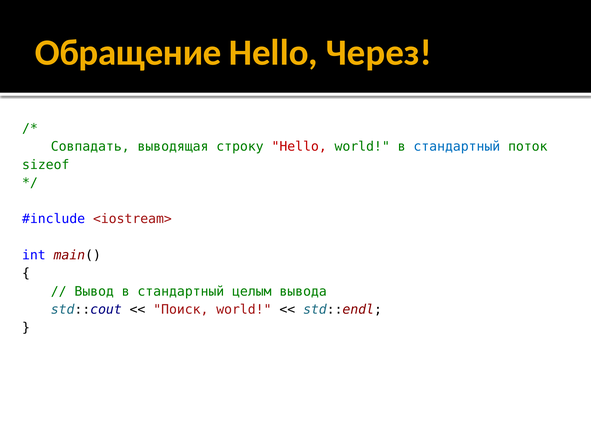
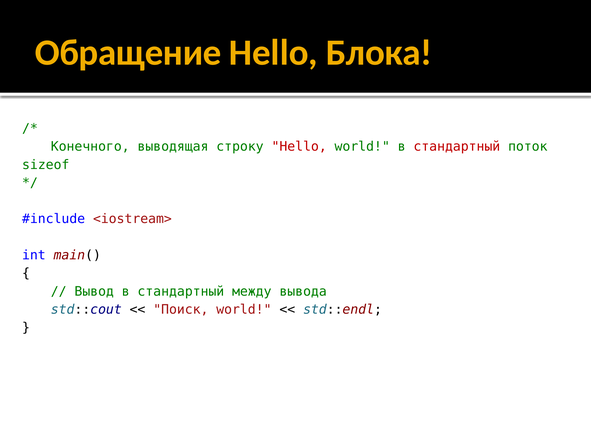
Через: Через -> Блока
Совпадать: Совпадать -> Конечного
стандартный at (457, 147) colour: blue -> red
целым: целым -> между
